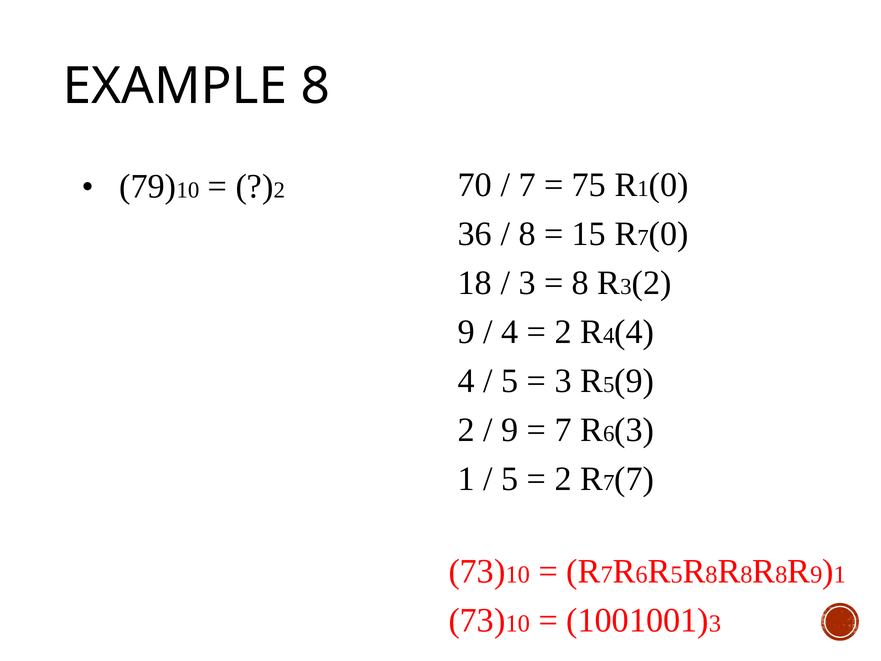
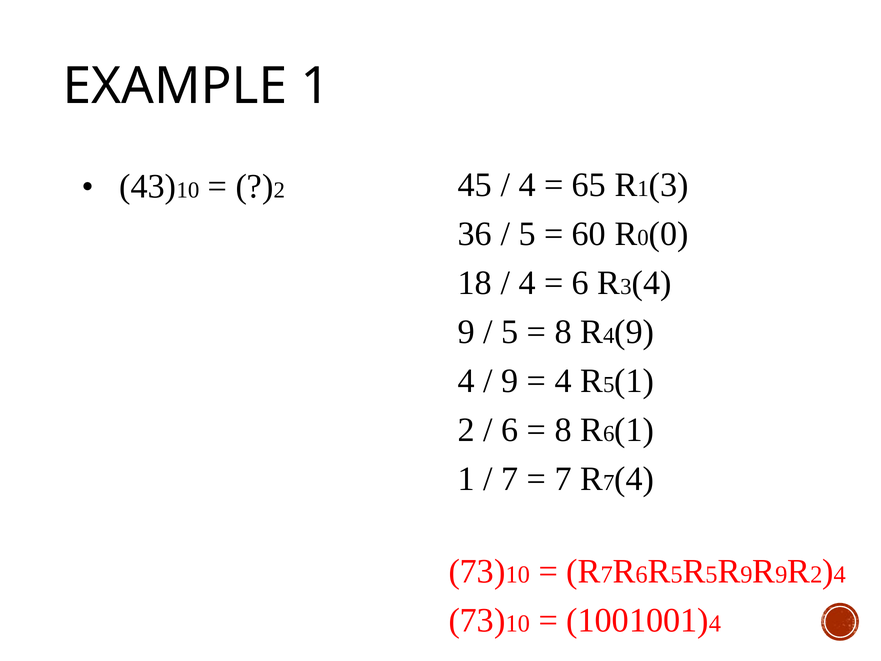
EXAMPLE 8: 8 -> 1
79: 79 -> 43
70: 70 -> 45
7 at (527, 185): 7 -> 4
75: 75 -> 65
1 0: 0 -> 3
8 at (527, 234): 8 -> 5
15: 15 -> 60
7 at (643, 238): 7 -> 0
3 at (527, 283): 3 -> 4
8 at (580, 283): 8 -> 6
3 2: 2 -> 4
4 at (510, 332): 4 -> 5
2 at (563, 332): 2 -> 8
4 at (634, 332): 4 -> 9
5 at (510, 381): 5 -> 9
3 at (563, 381): 3 -> 4
9 at (634, 381): 9 -> 1
9 at (510, 430): 9 -> 6
7 at (563, 430): 7 -> 8
3 at (634, 430): 3 -> 1
5 at (510, 479): 5 -> 7
2 at (563, 479): 2 -> 7
7 at (634, 479): 7 -> 4
8 at (711, 574): 8 -> 5
8 at (746, 574): 8 -> 9
8 at (781, 574): 8 -> 9
9 at (816, 574): 9 -> 2
1 at (840, 574): 1 -> 4
3 at (715, 623): 3 -> 4
